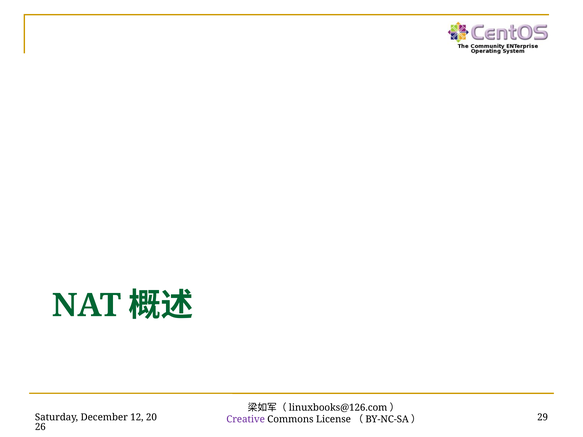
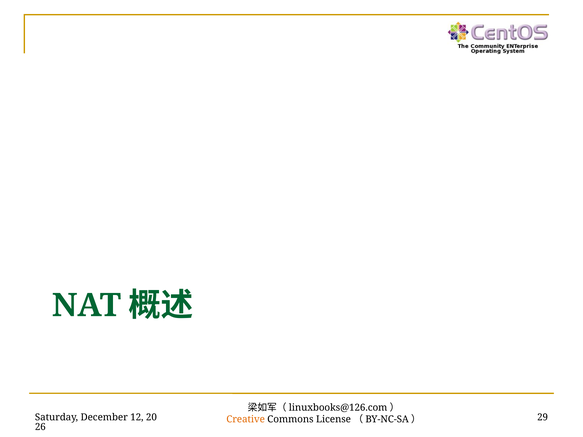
Creative colour: purple -> orange
